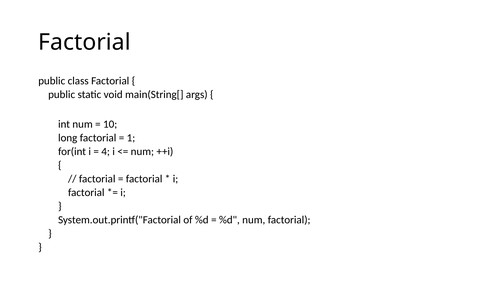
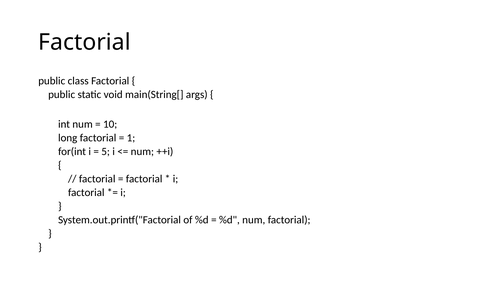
4: 4 -> 5
